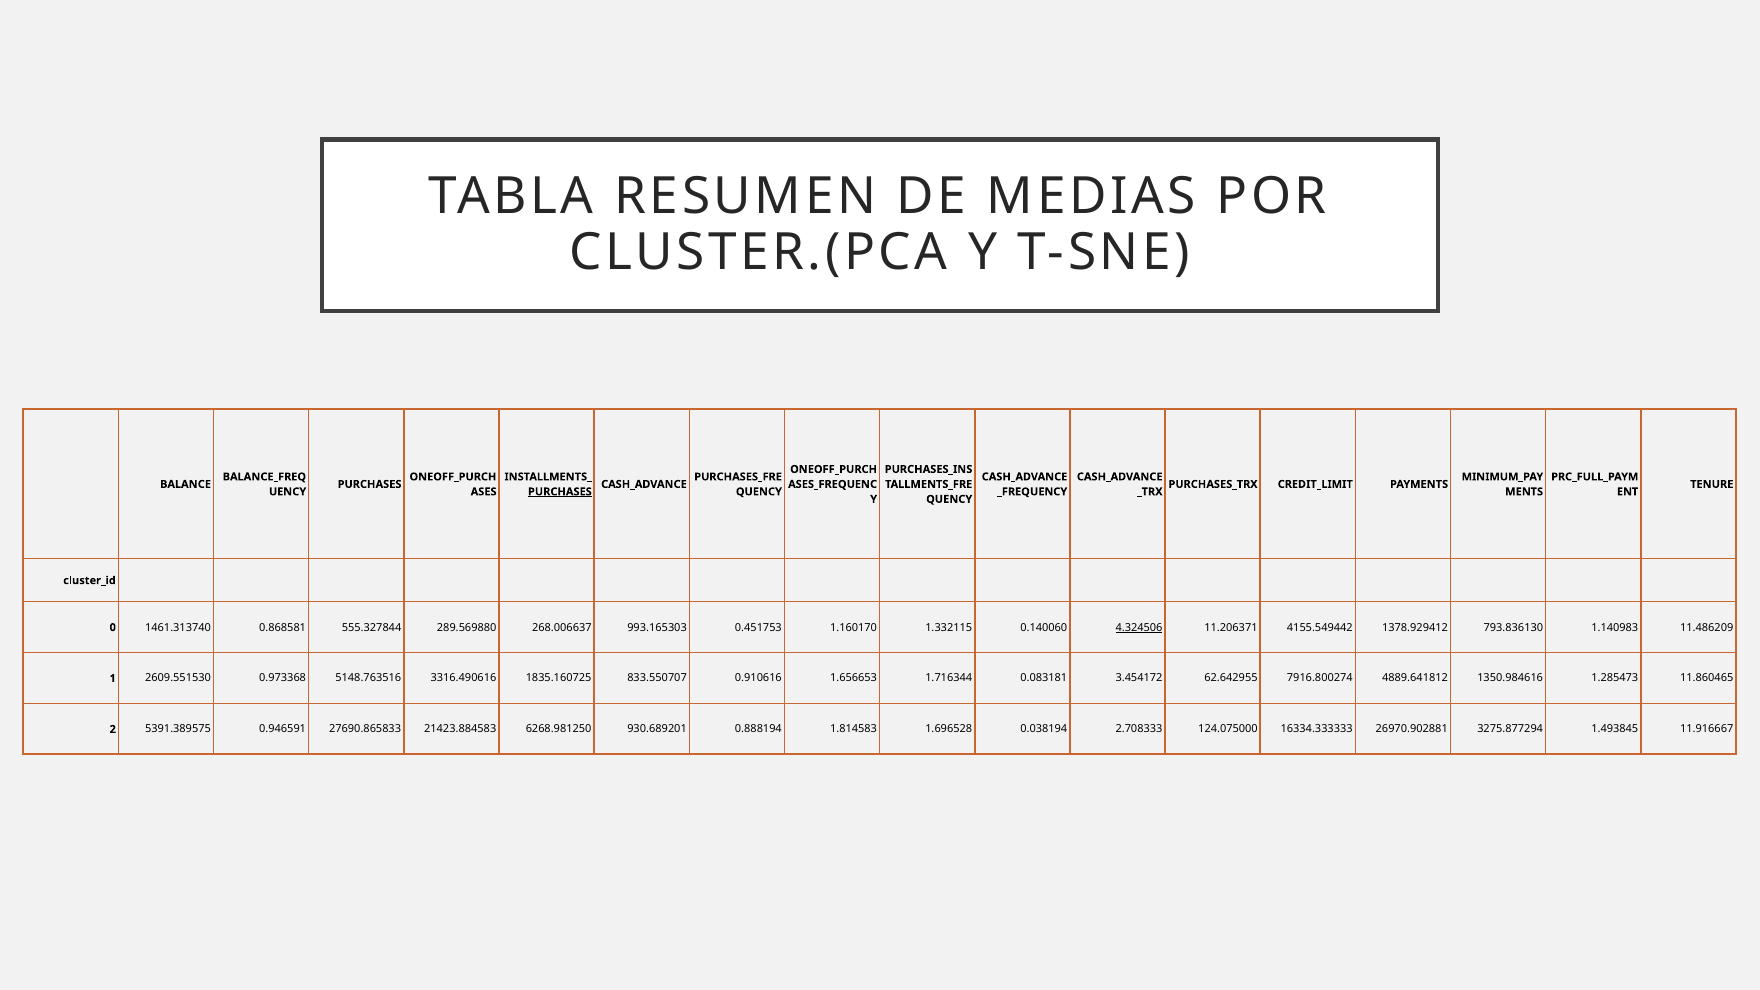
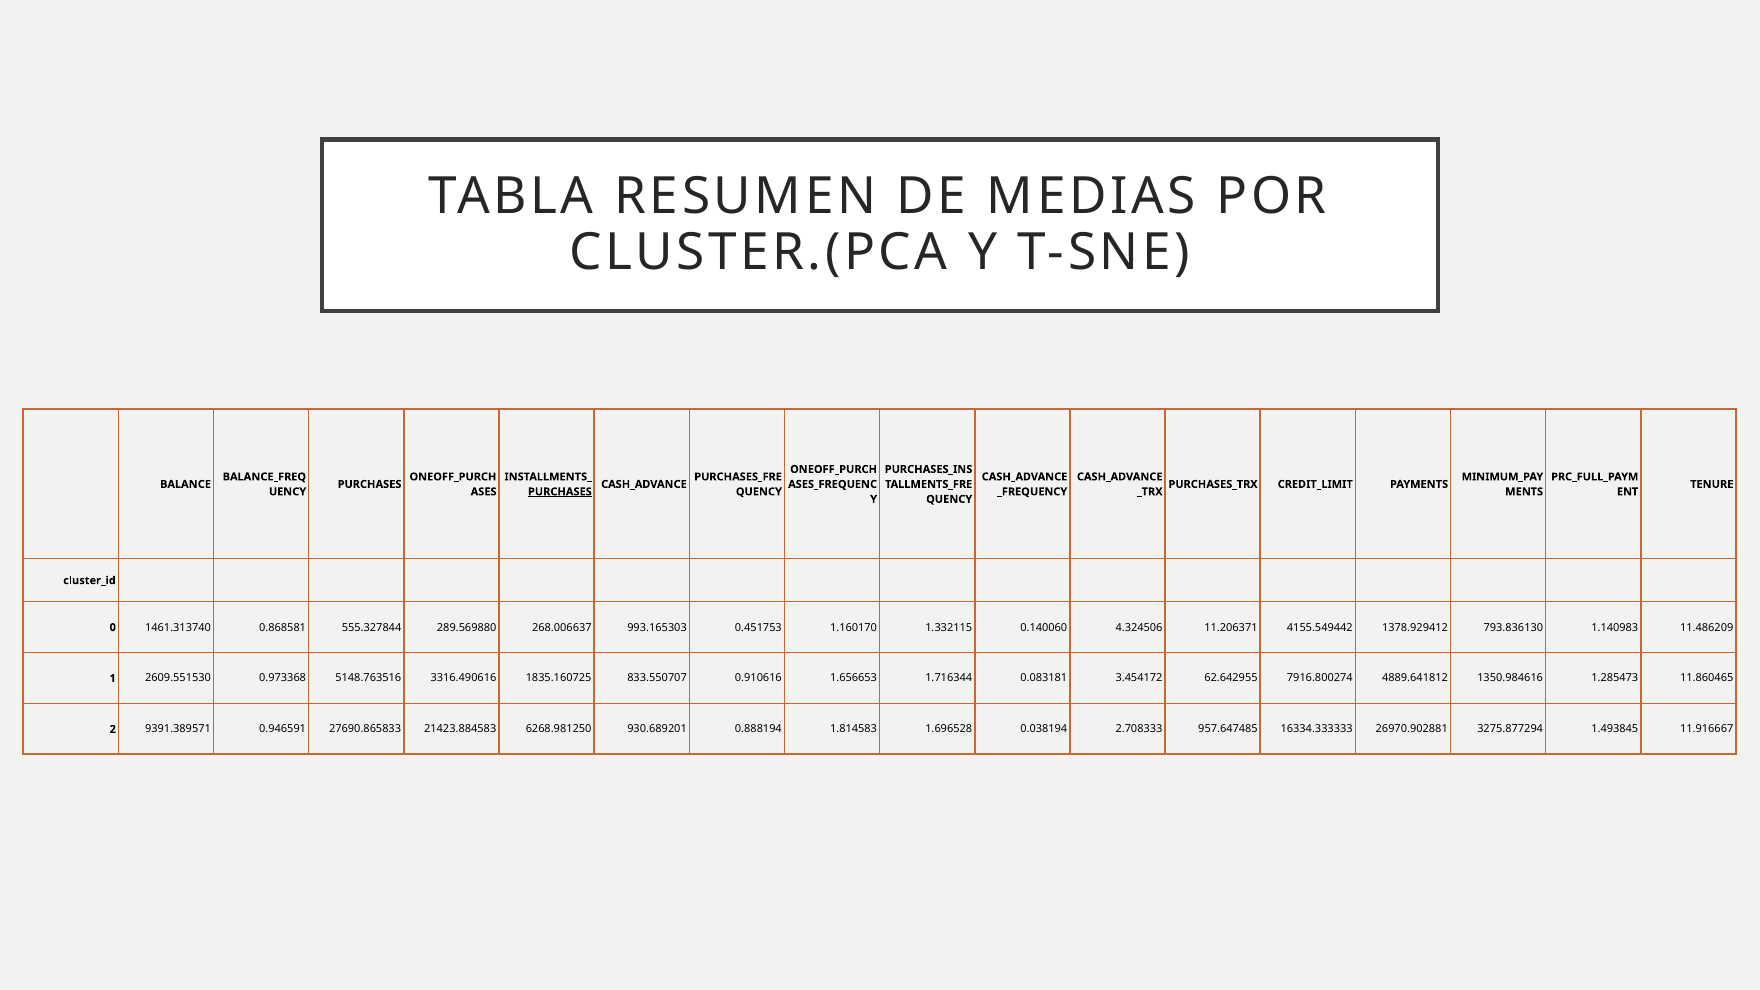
4.324506 underline: present -> none
5391.389575: 5391.389575 -> 9391.389571
124.075000: 124.075000 -> 957.647485
